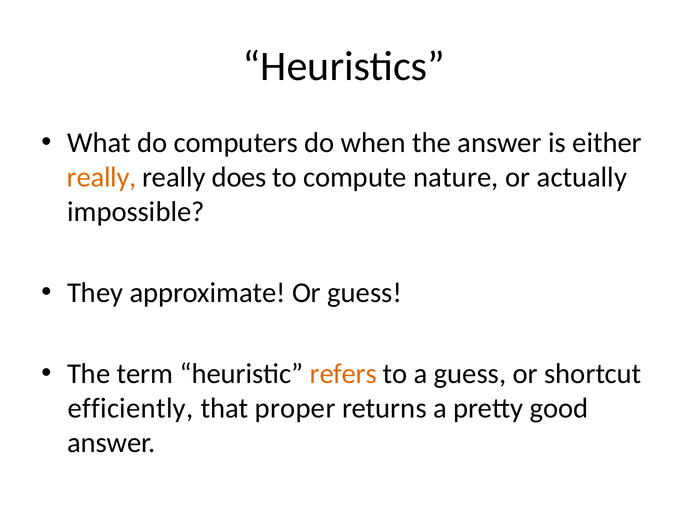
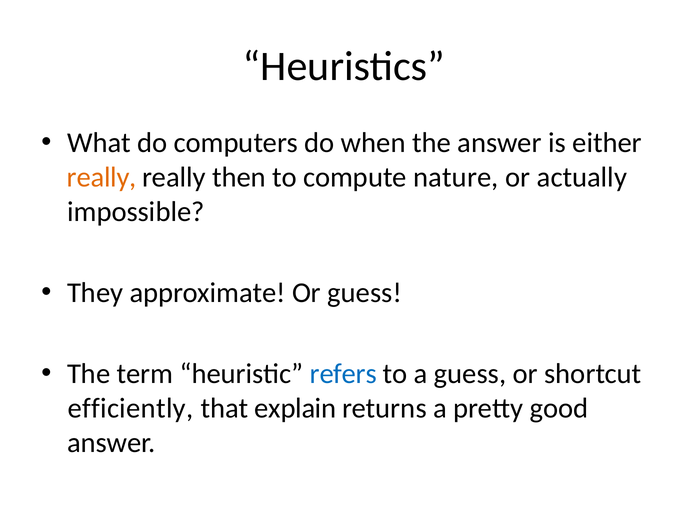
does: does -> then
refers colour: orange -> blue
proper: proper -> explain
